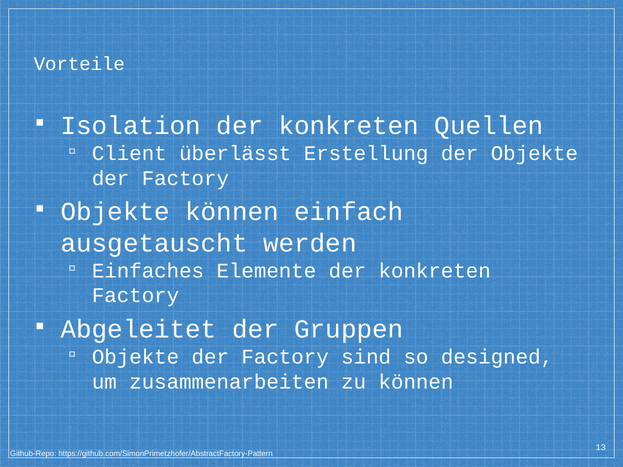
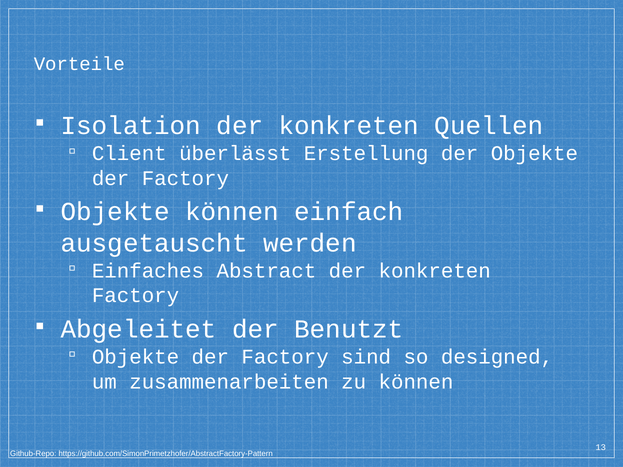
Elemente: Elemente -> Abstract
Gruppen: Gruppen -> Benutzt
